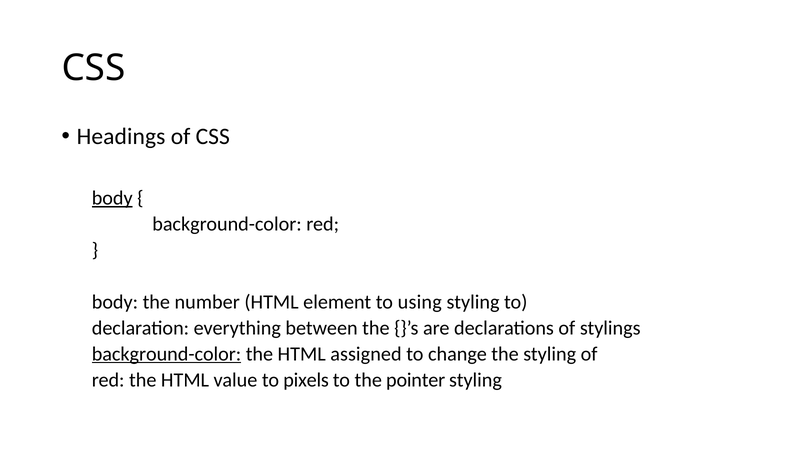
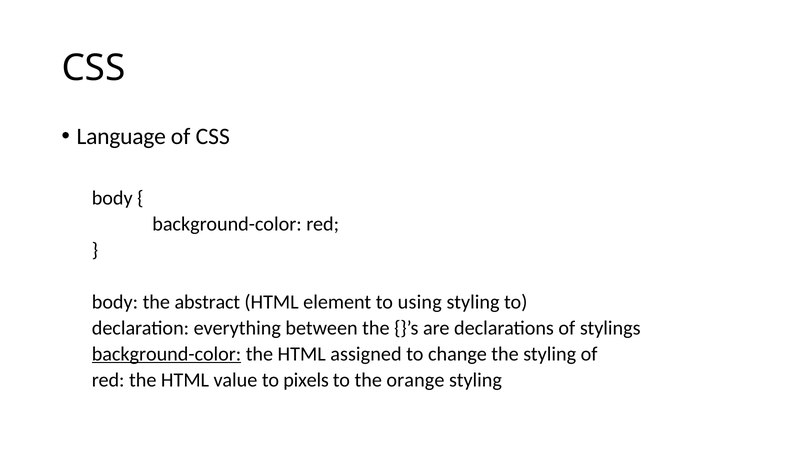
Headings: Headings -> Language
body at (112, 198) underline: present -> none
number: number -> abstract
pointer: pointer -> orange
